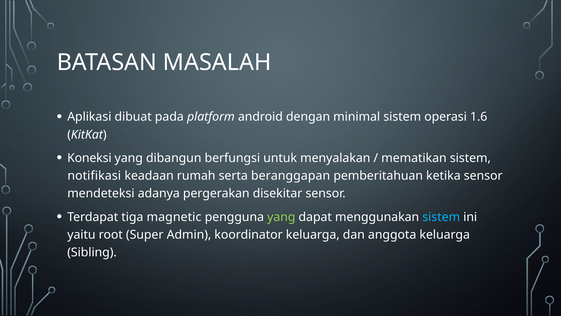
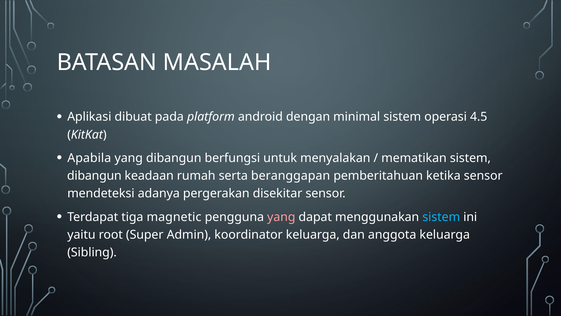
1.6: 1.6 -> 4.5
Koneksi: Koneksi -> Apabila
notifikasi at (94, 176): notifikasi -> dibangun
yang at (281, 217) colour: light green -> pink
